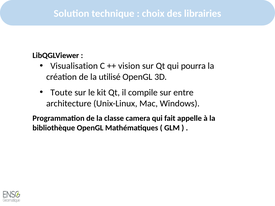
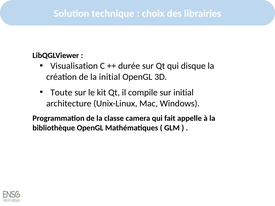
vision: vision -> durée
pourra: pourra -> disque
la utilisé: utilisé -> initial
sur entre: entre -> initial
